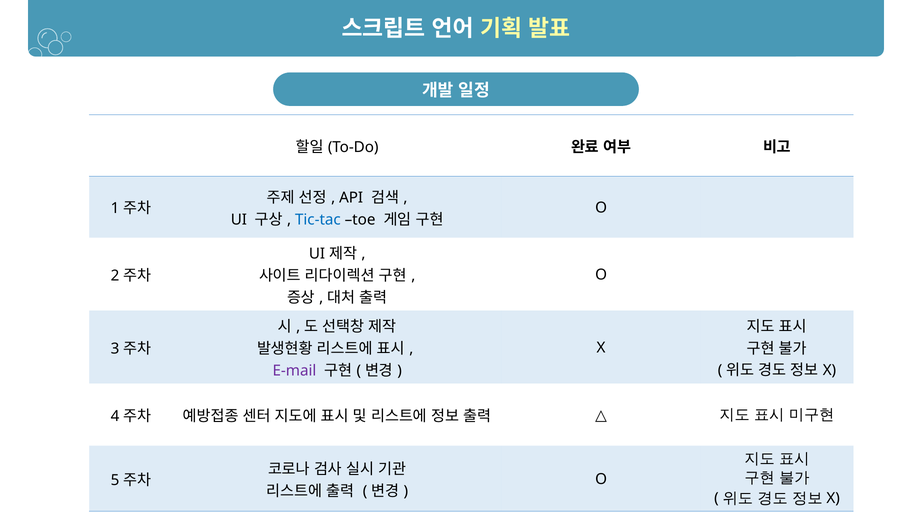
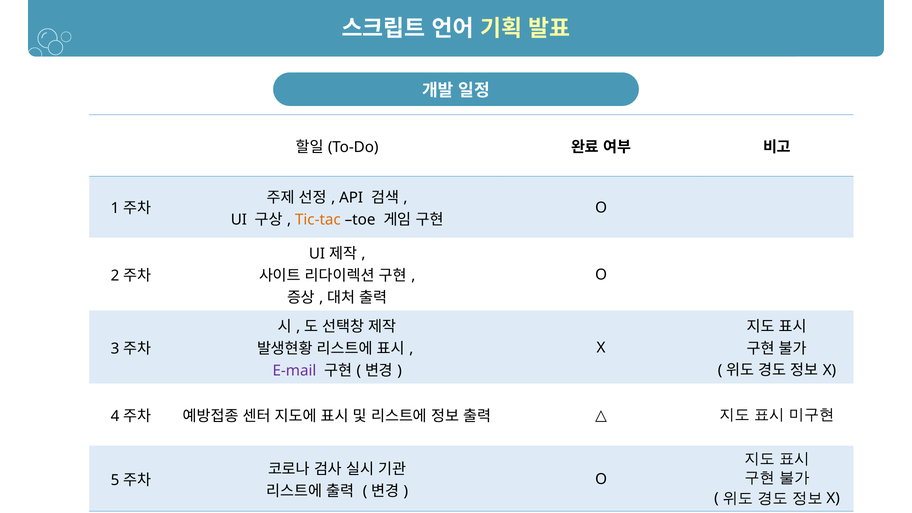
Tic-tac colour: blue -> orange
